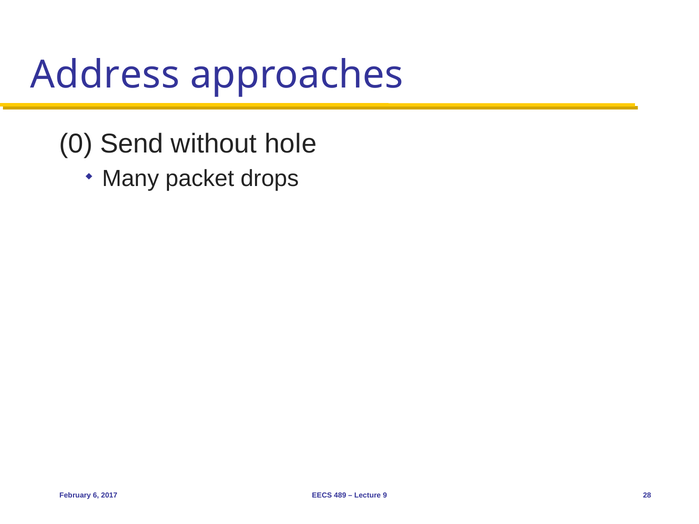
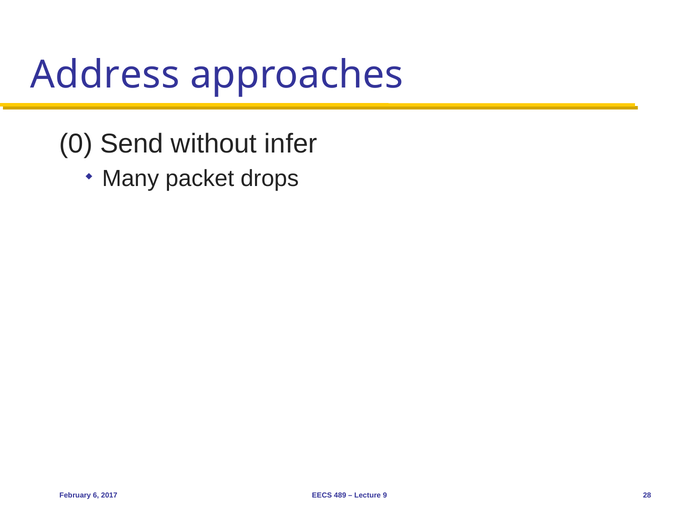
hole: hole -> infer
